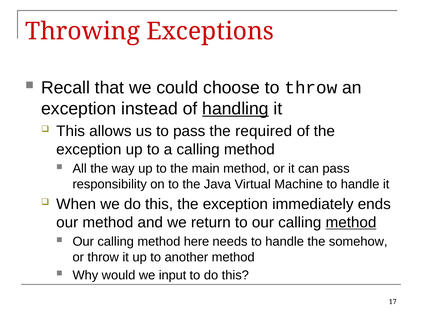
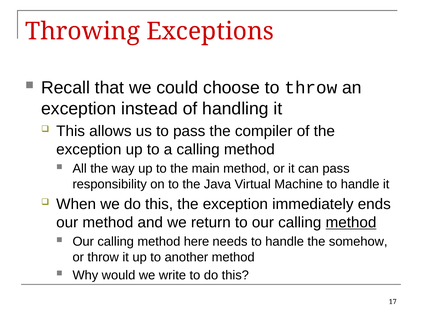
handling underline: present -> none
required: required -> compiler
input: input -> write
